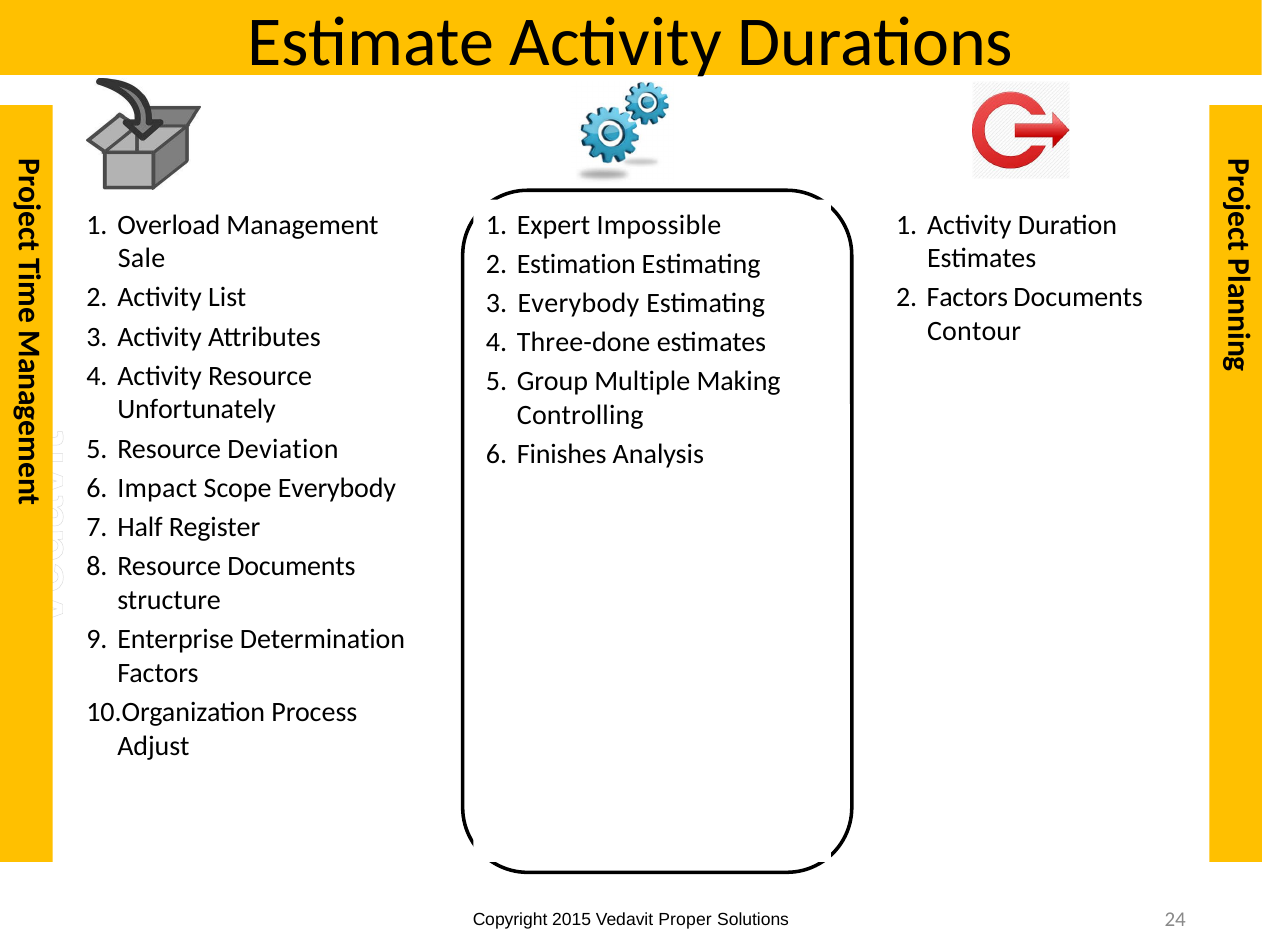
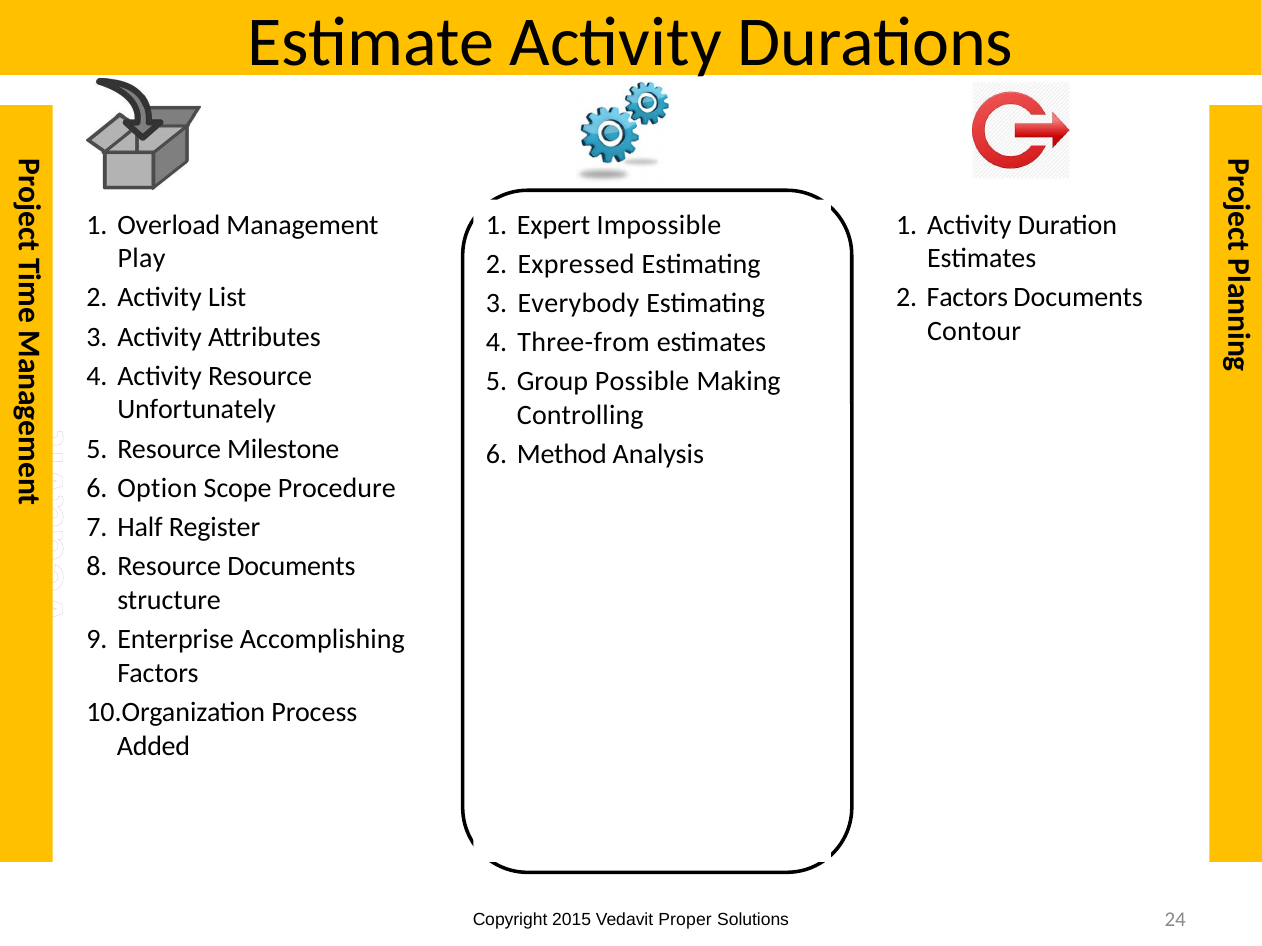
Sale: Sale -> Play
Estimation: Estimation -> Expressed
Three-done: Three-done -> Three-from
Multiple: Multiple -> Possible
Deviation: Deviation -> Milestone
Finishes: Finishes -> Method
Impact: Impact -> Option
Scope Everybody: Everybody -> Procedure
Determination: Determination -> Accomplishing
Adjust: Adjust -> Added
